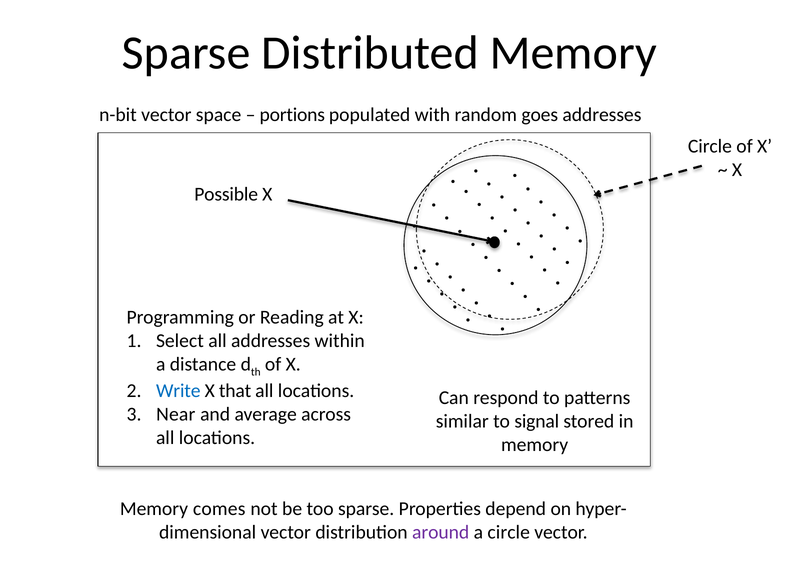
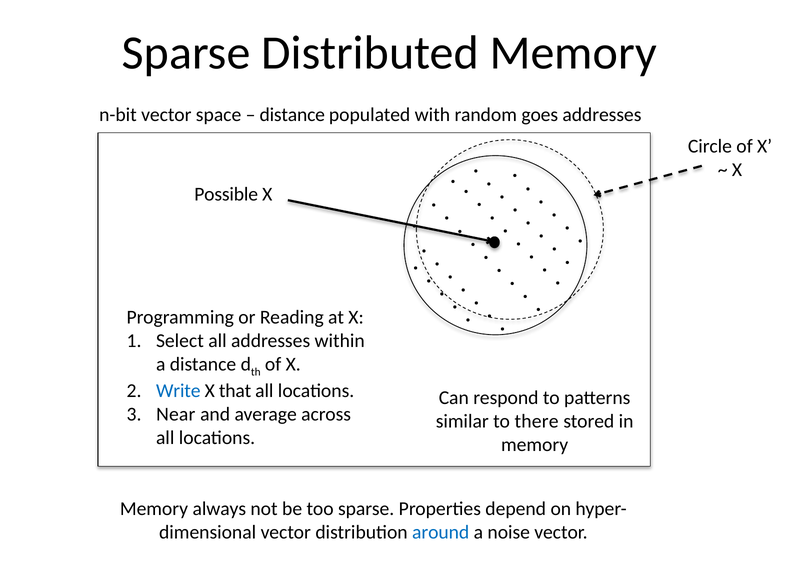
portions at (292, 115): portions -> distance
signal: signal -> there
comes: comes -> always
around colour: purple -> blue
a circle: circle -> noise
